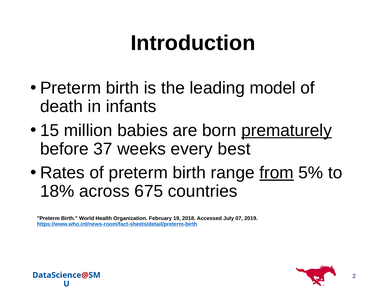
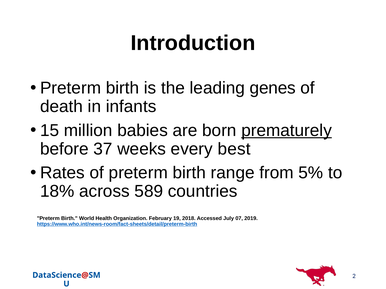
model: model -> genes
from underline: present -> none
675: 675 -> 589
